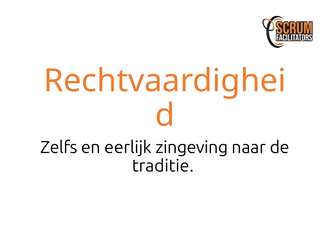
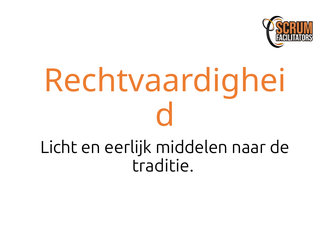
Zelfs: Zelfs -> Licht
zingeving: zingeving -> middelen
